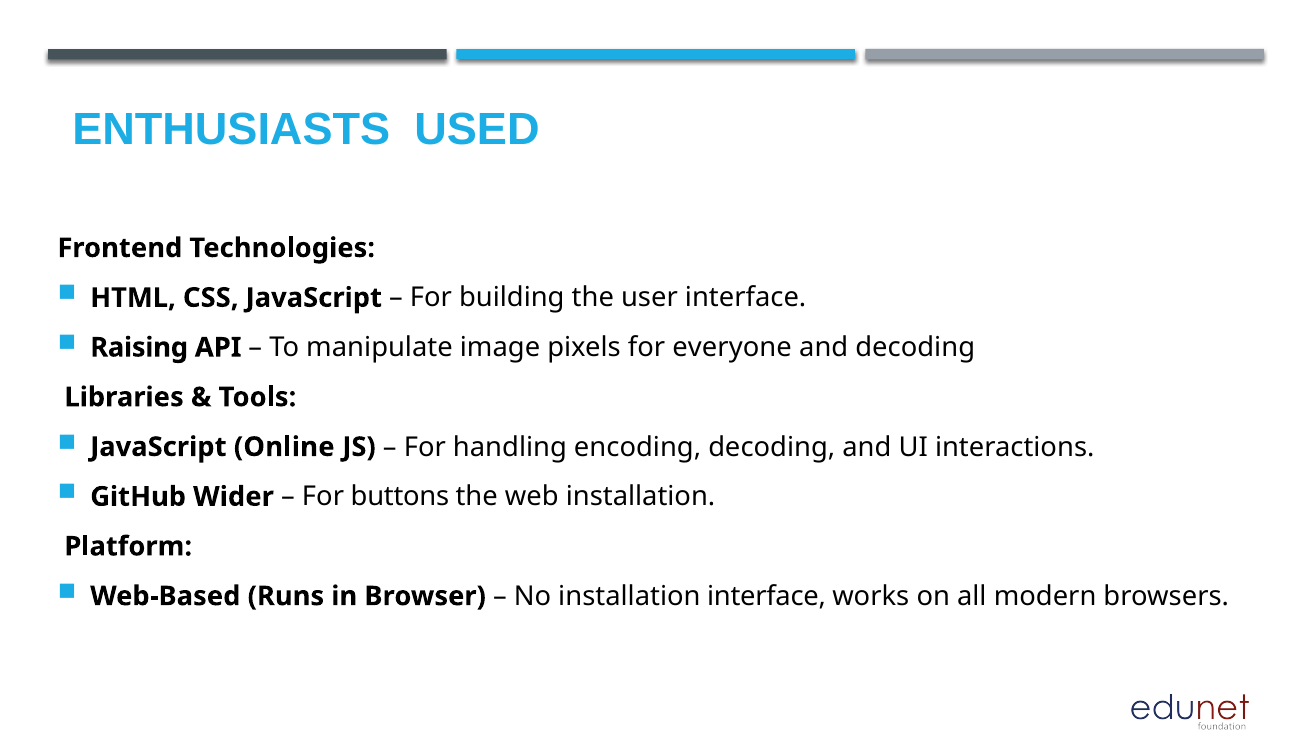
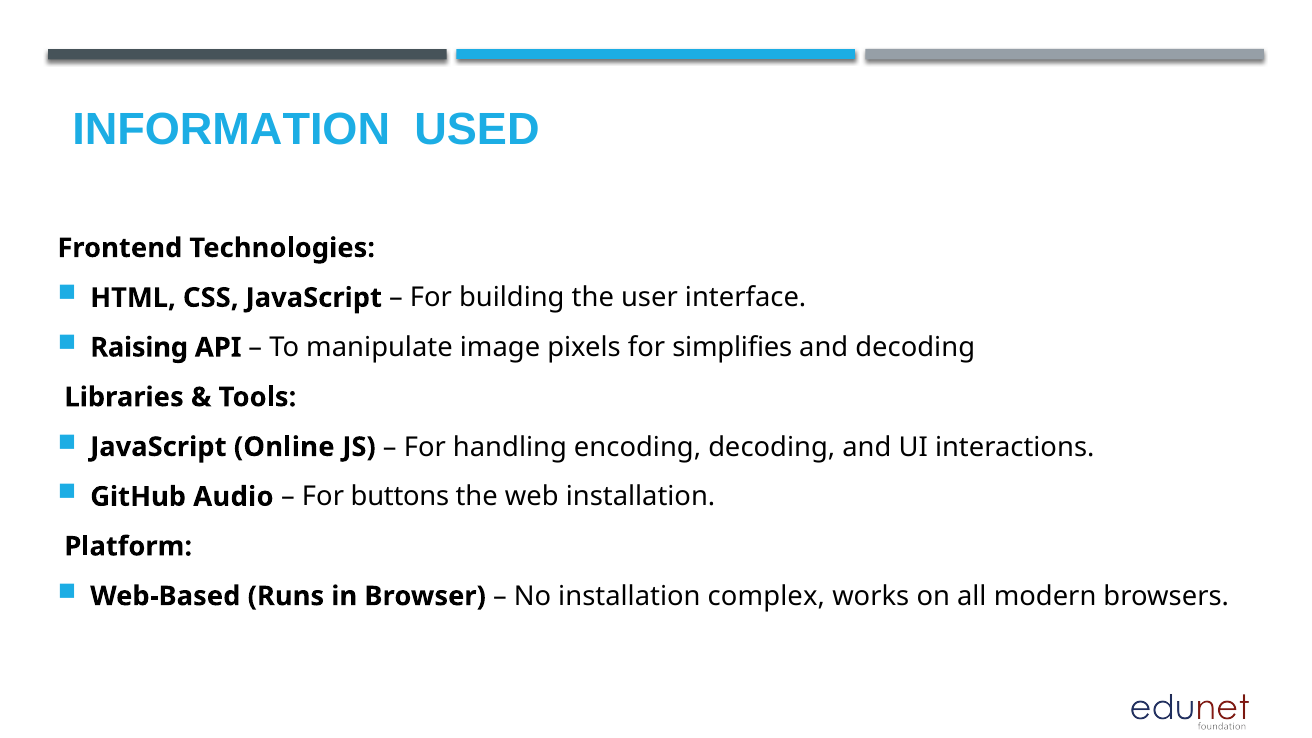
ENTHUSIASTS: ENTHUSIASTS -> INFORMATION
everyone: everyone -> simplifies
Wider: Wider -> Audio
installation interface: interface -> complex
